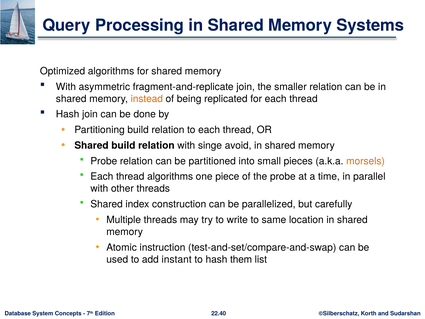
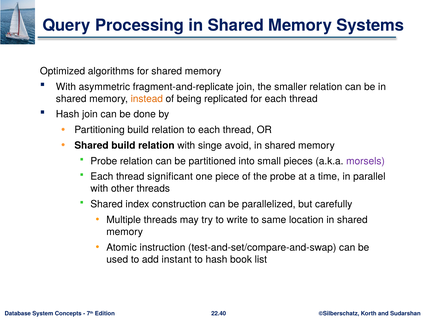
morsels colour: orange -> purple
thread algorithms: algorithms -> significant
them: them -> book
